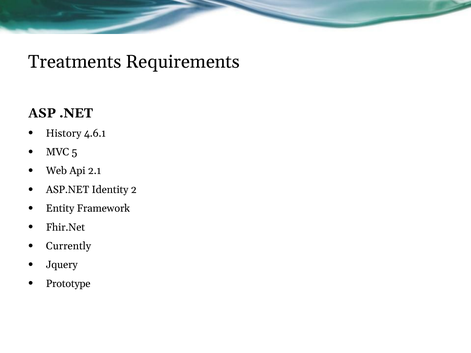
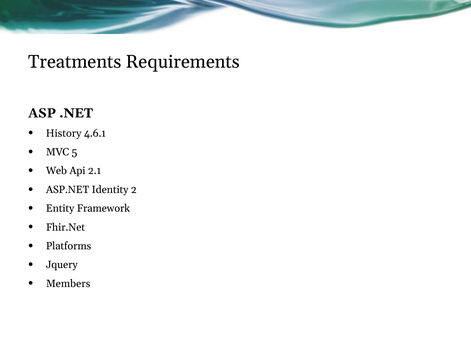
Currently: Currently -> Platforms
Prototype: Prototype -> Members
